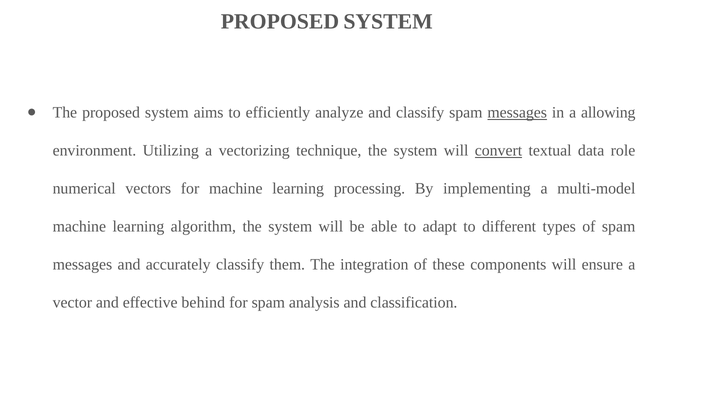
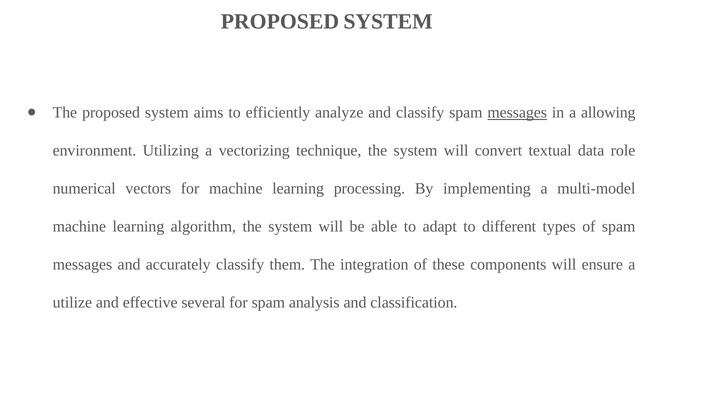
convert underline: present -> none
vector: vector -> utilize
behind: behind -> several
